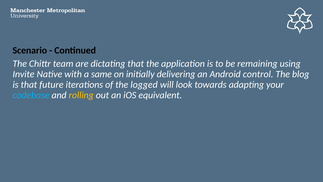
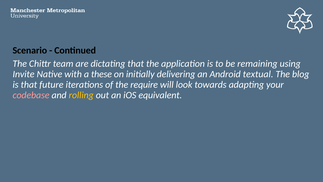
same: same -> these
control: control -> textual
logged: logged -> require
codebase colour: light blue -> pink
